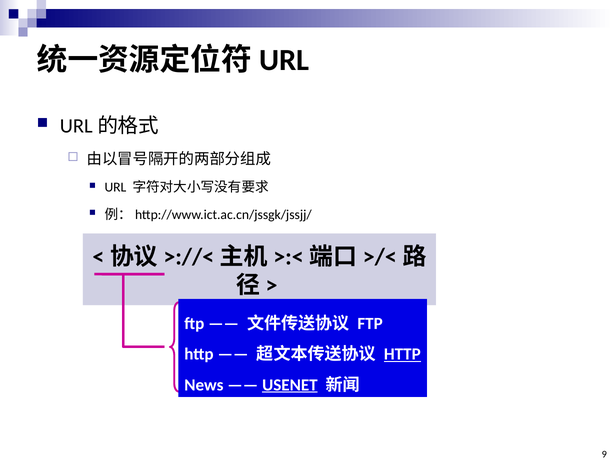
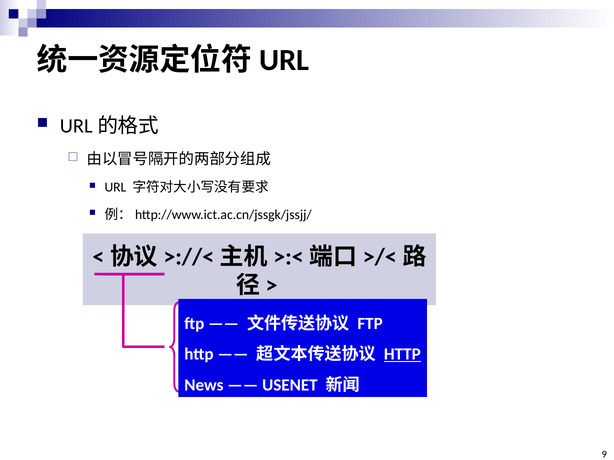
USENET underline: present -> none
